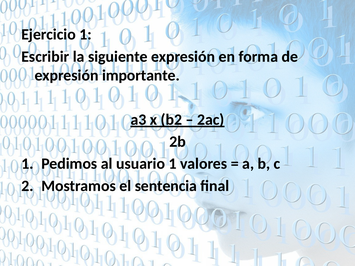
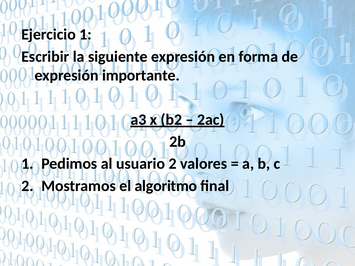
usuario 1: 1 -> 2
sentencia: sentencia -> algoritmo
